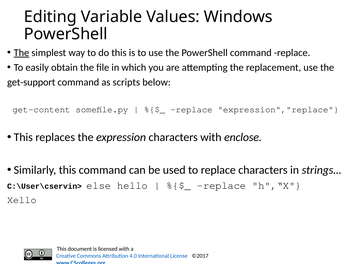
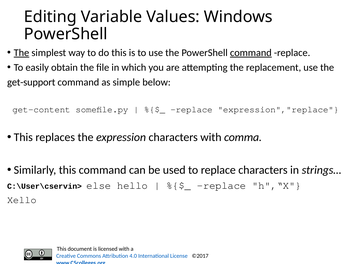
command at (251, 53) underline: none -> present
scripts: scripts -> simple
enclose: enclose -> comma
